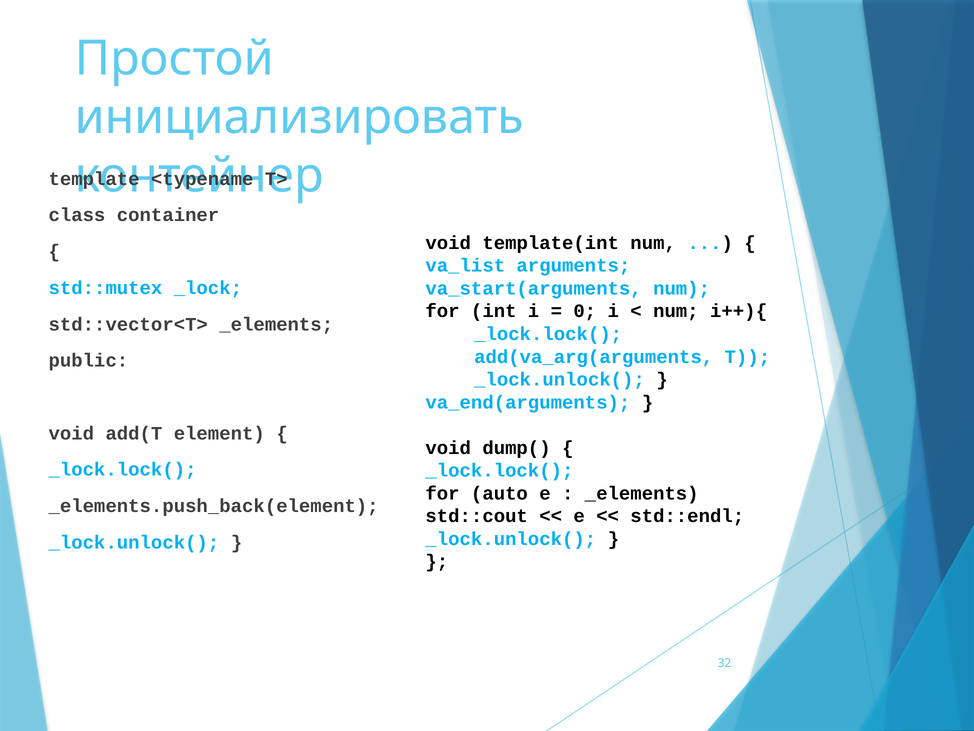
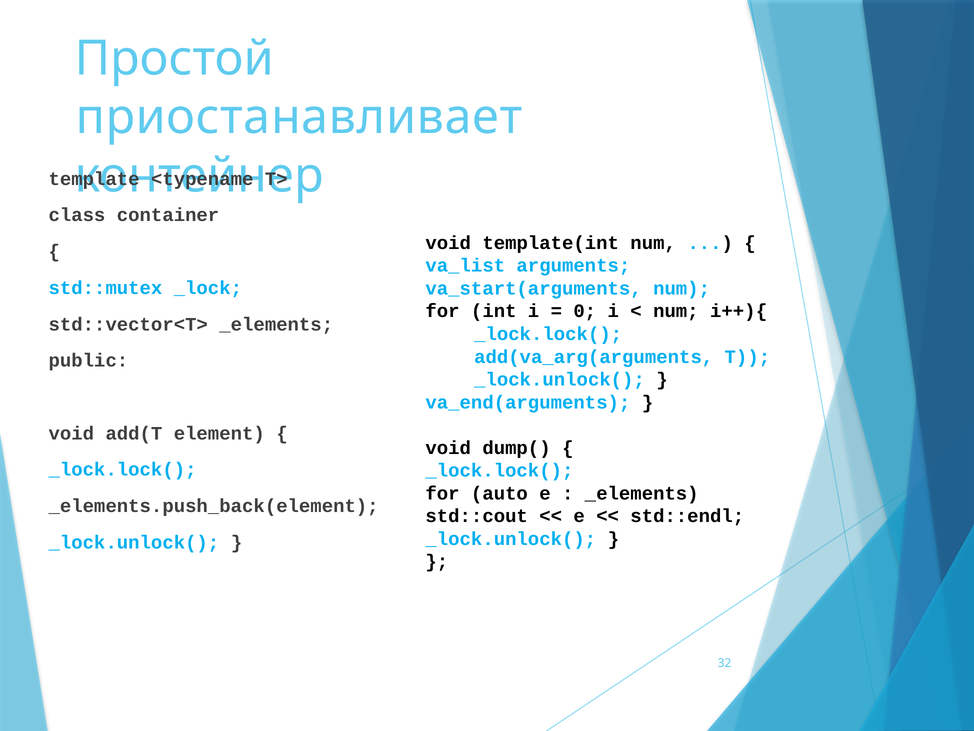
инициализировать: инициализировать -> приостанавливает
